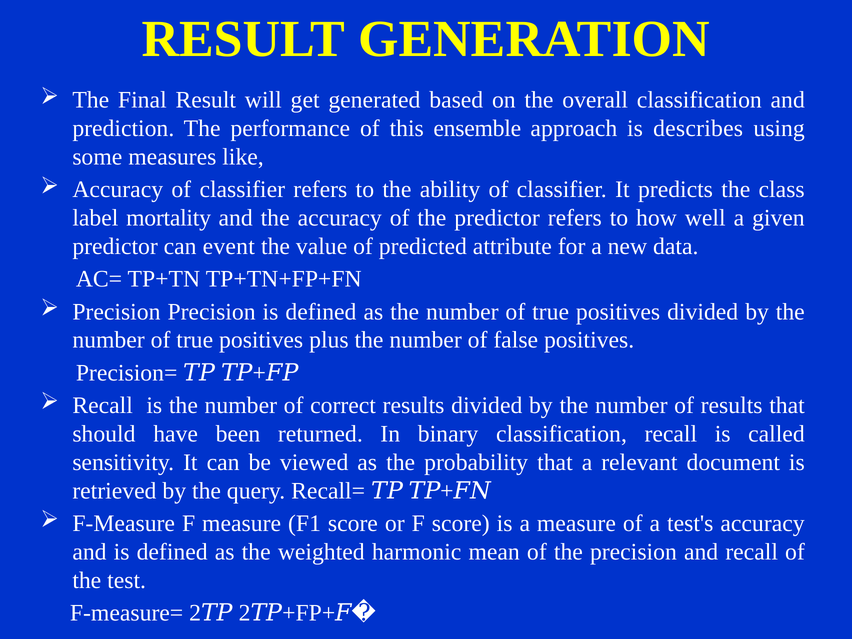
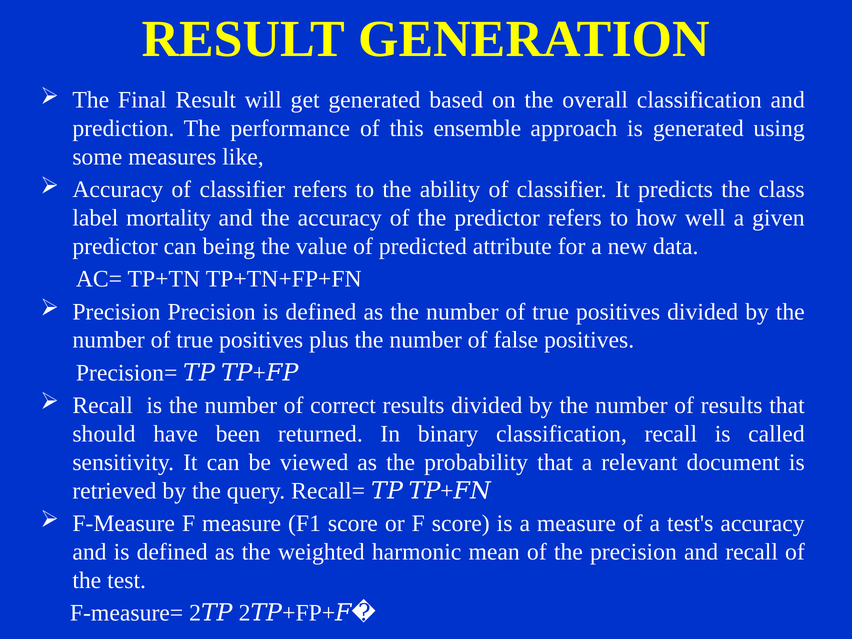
is describes: describes -> generated
event: event -> being
